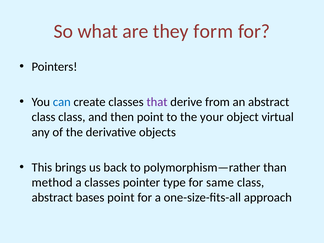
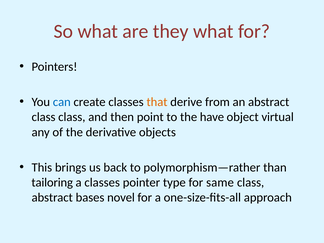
they form: form -> what
that colour: purple -> orange
your: your -> have
method: method -> tailoring
bases point: point -> novel
